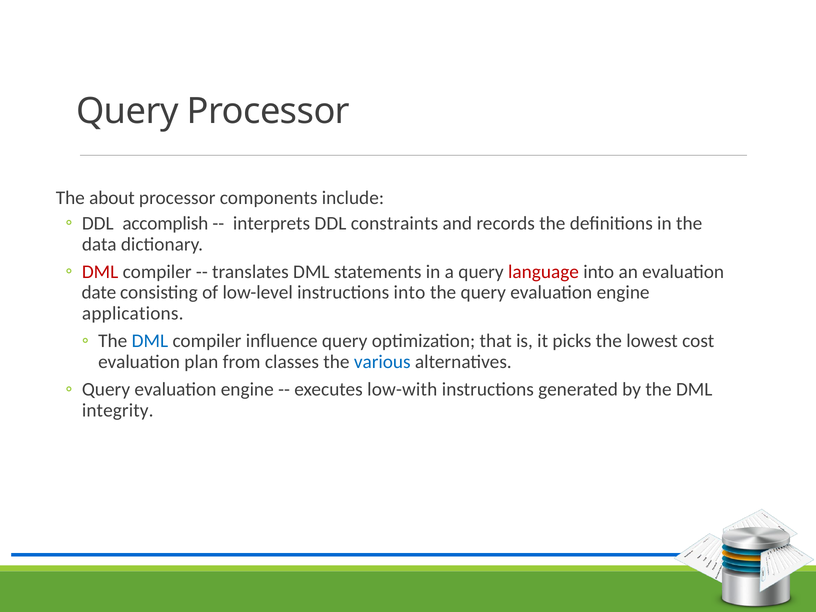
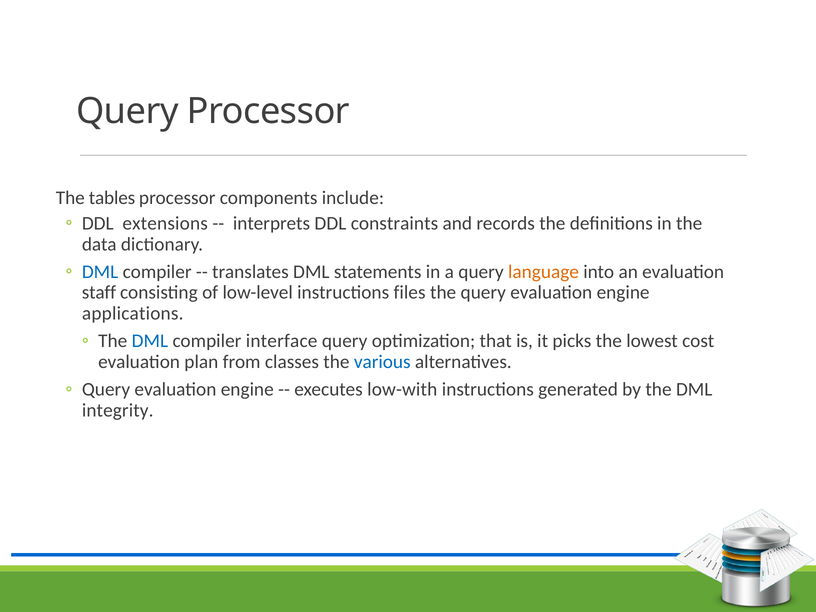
about: about -> tables
accomplish: accomplish -> extensions
DML at (100, 272) colour: red -> blue
language colour: red -> orange
date: date -> staff
instructions into: into -> files
influence: influence -> interface
